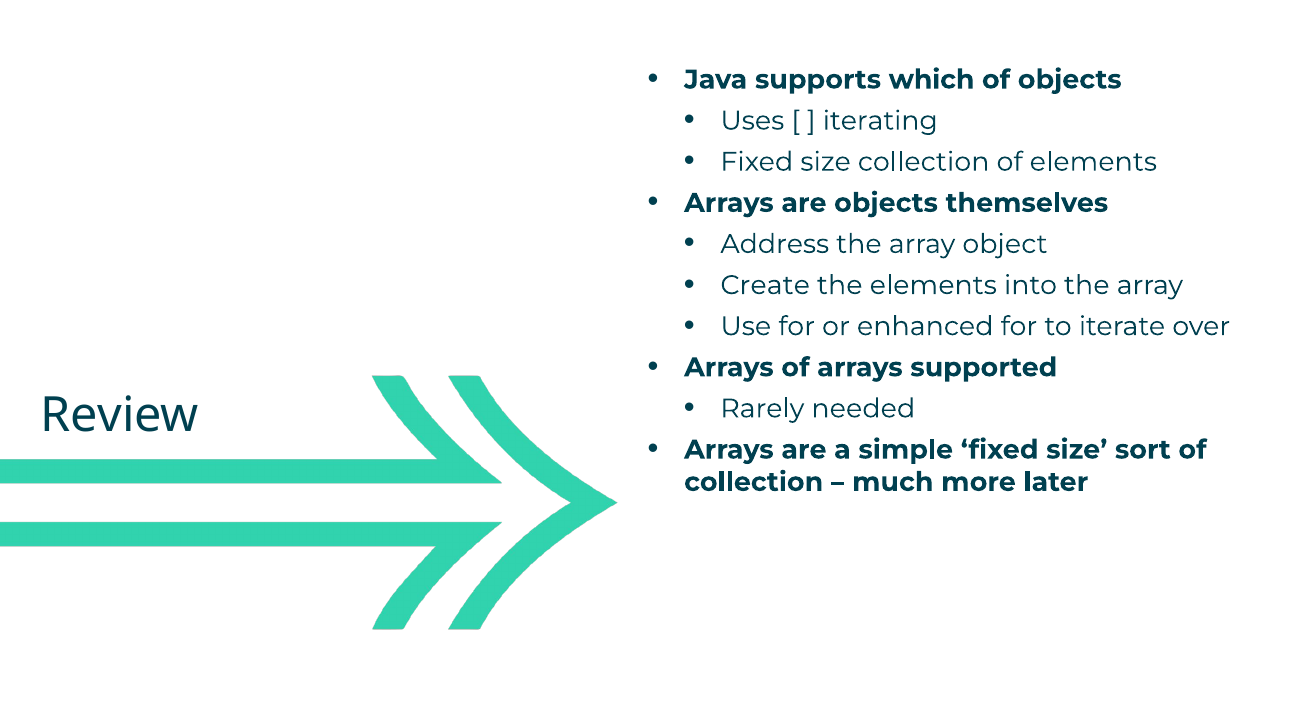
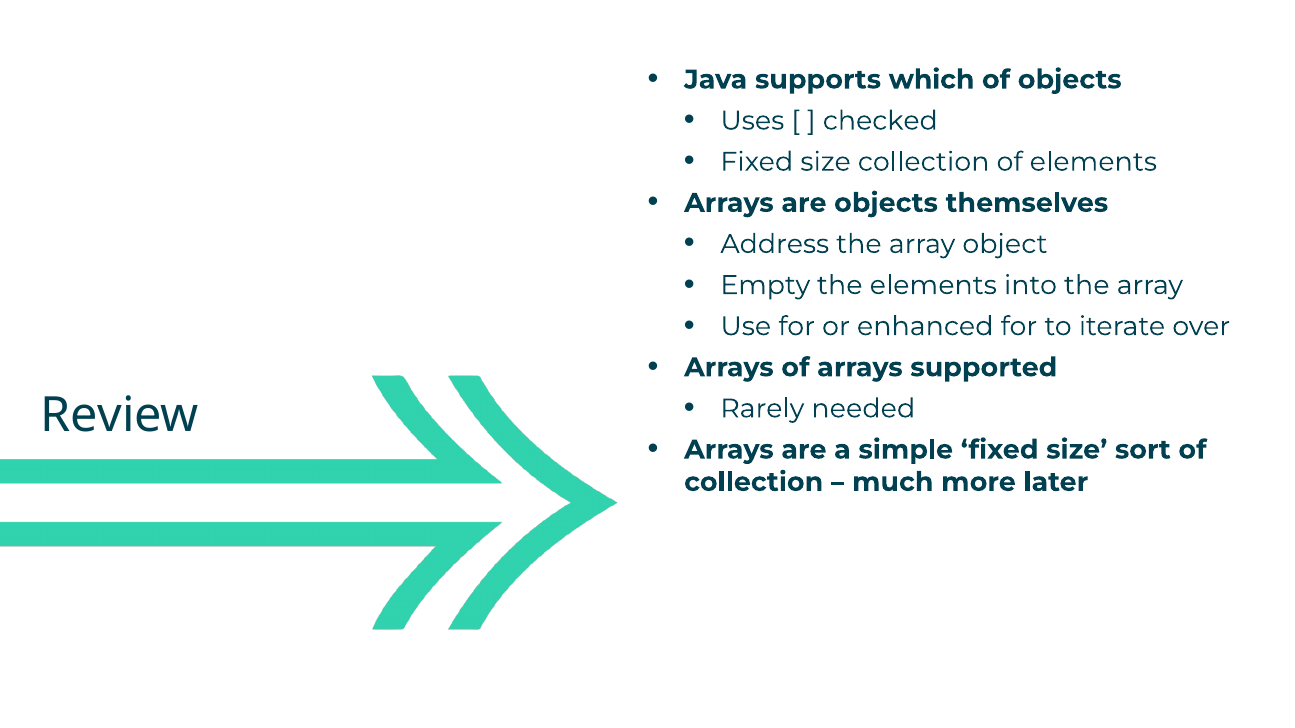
iterating: iterating -> checked
Create: Create -> Empty
